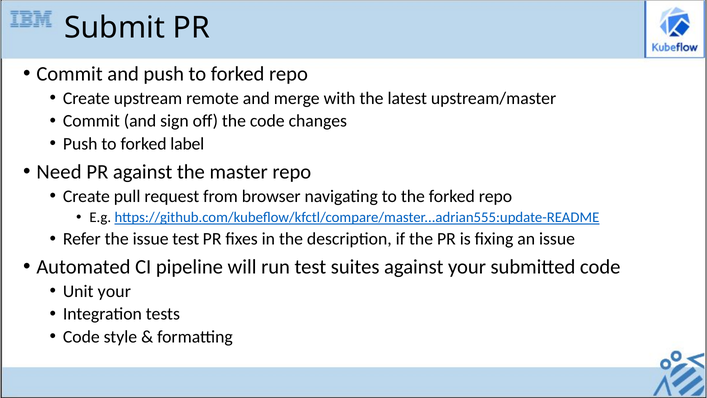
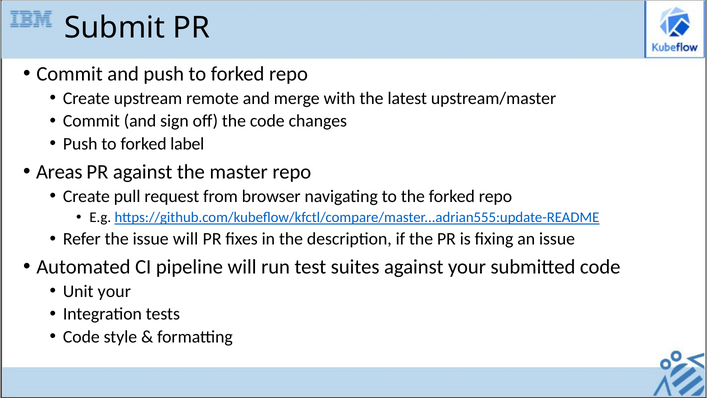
Need: Need -> Areas
issue test: test -> will
